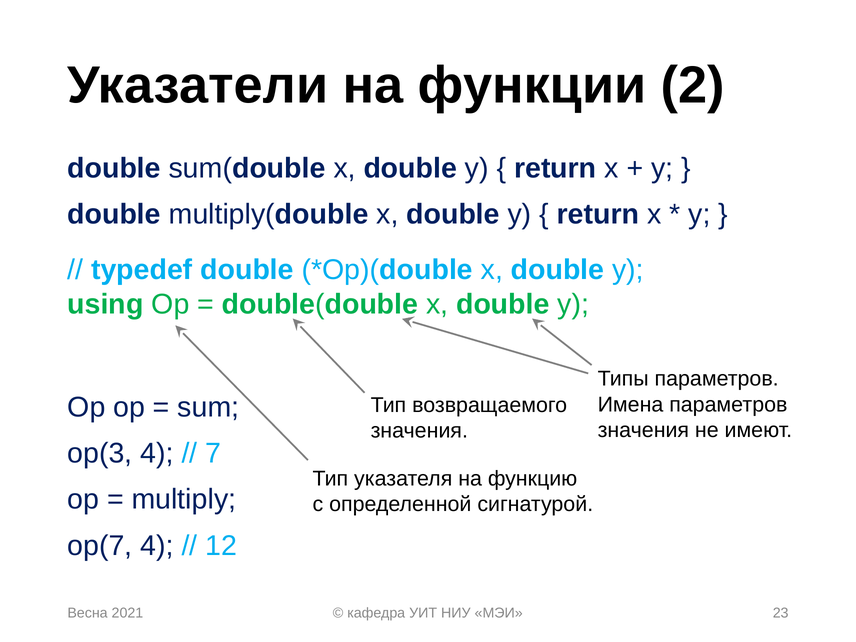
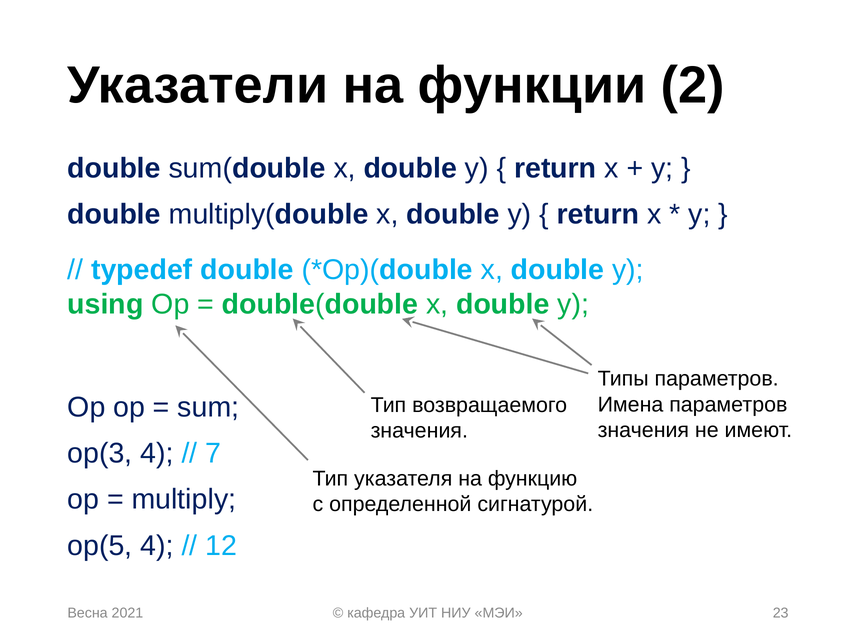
op(7: op(7 -> op(5
